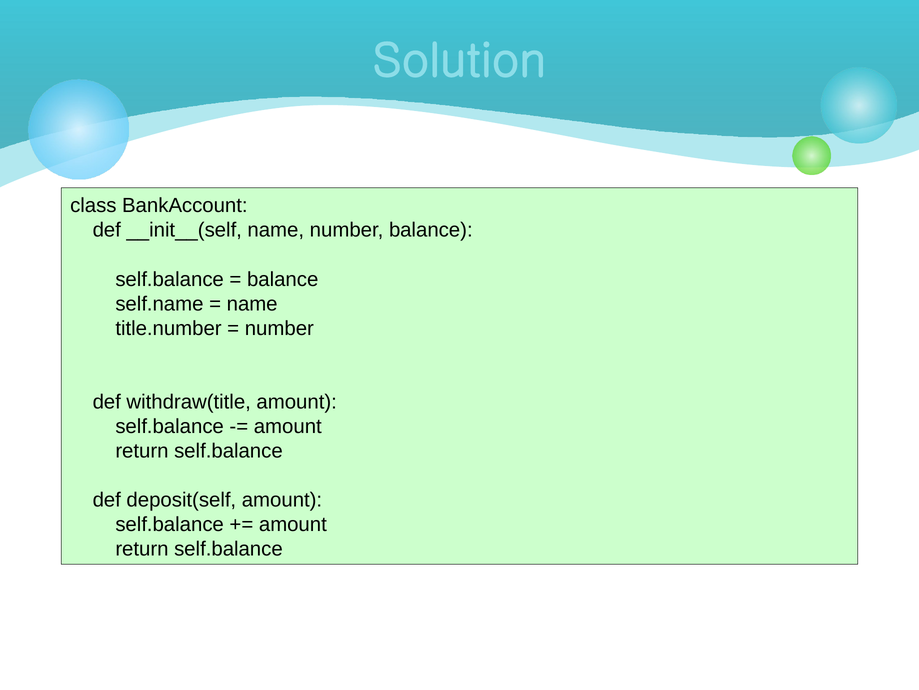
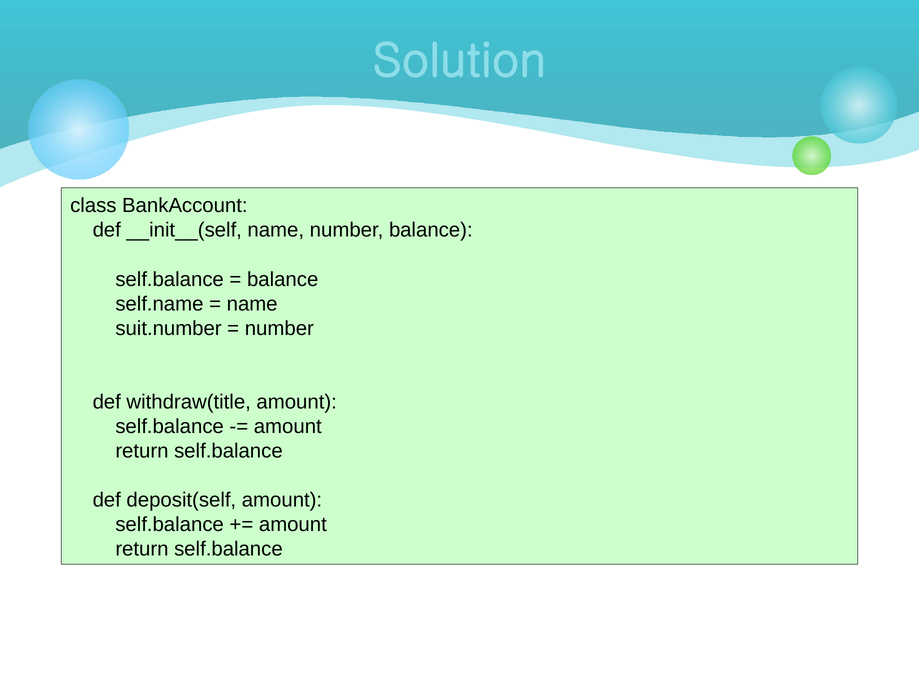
title.number: title.number -> suit.number
